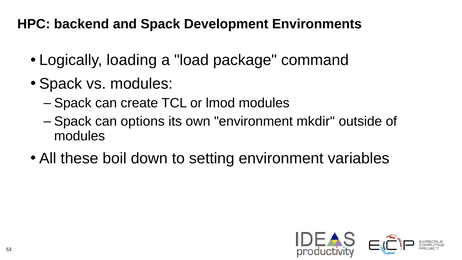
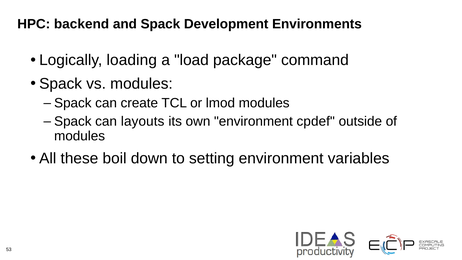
options: options -> layouts
mkdir: mkdir -> cpdef
